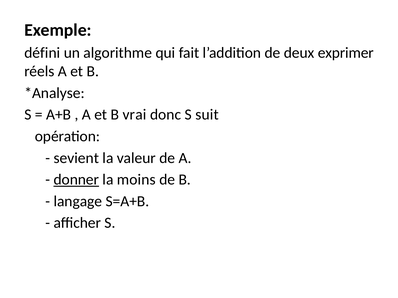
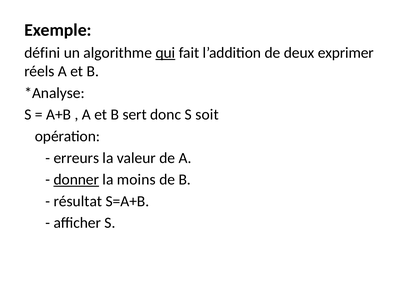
qui underline: none -> present
vrai: vrai -> sert
suit: suit -> soit
sevient: sevient -> erreurs
langage: langage -> résultat
